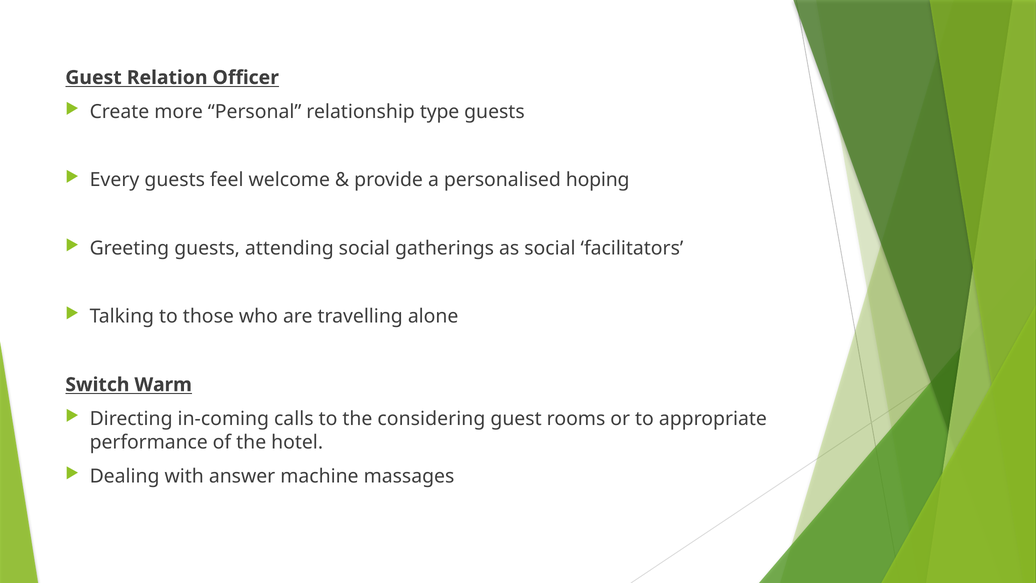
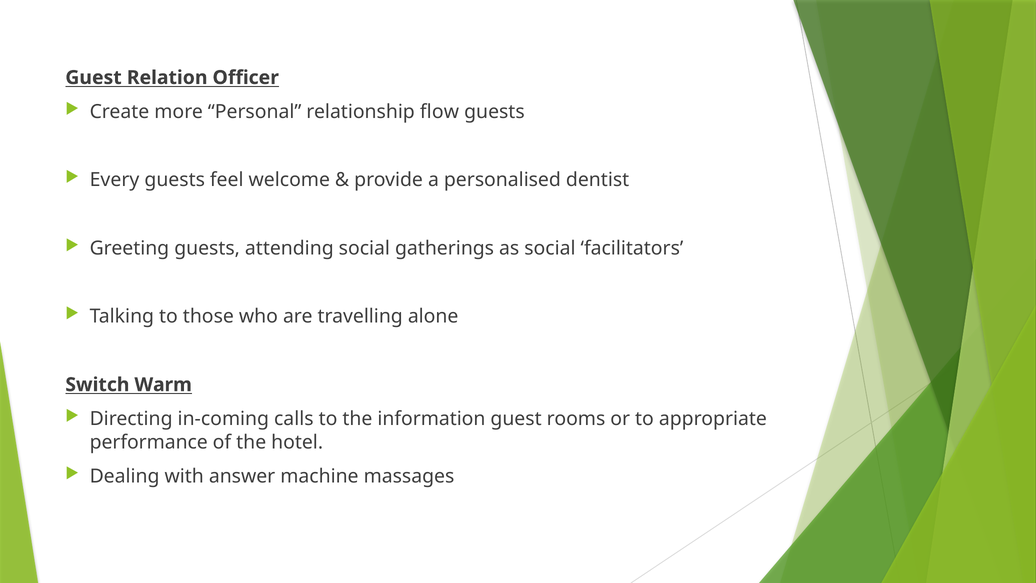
type: type -> flow
hoping: hoping -> dentist
considering: considering -> information
